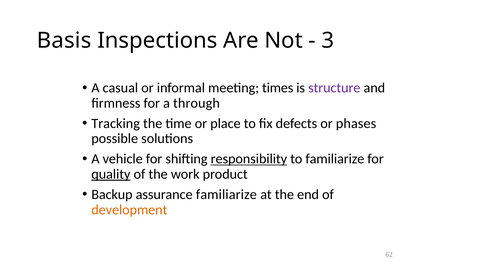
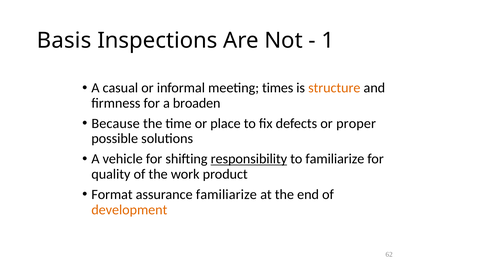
3: 3 -> 1
structure colour: purple -> orange
through: through -> broaden
Tracking: Tracking -> Because
phases: phases -> proper
quality underline: present -> none
Backup: Backup -> Format
